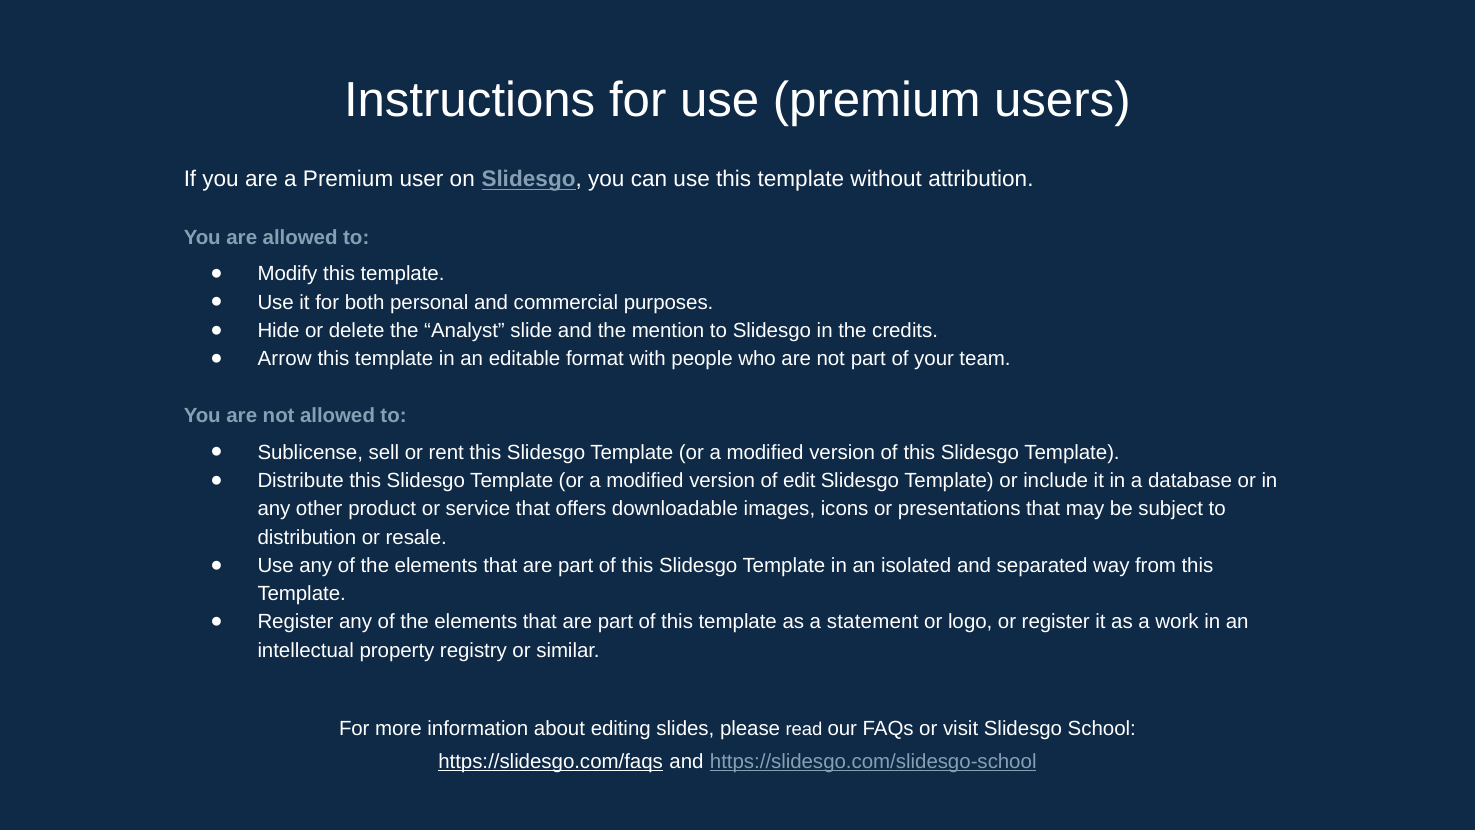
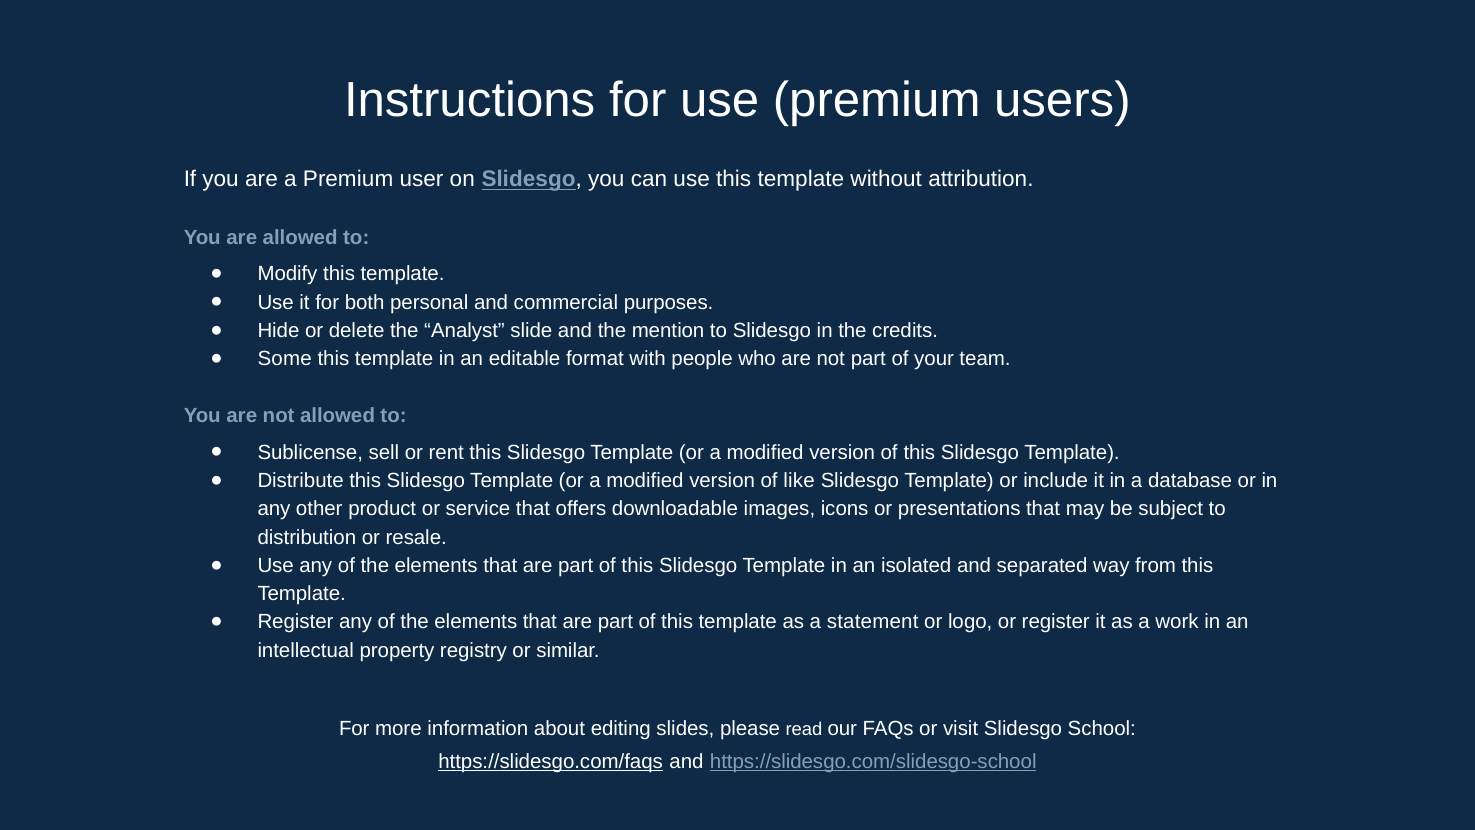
Arrow: Arrow -> Some
edit: edit -> like
